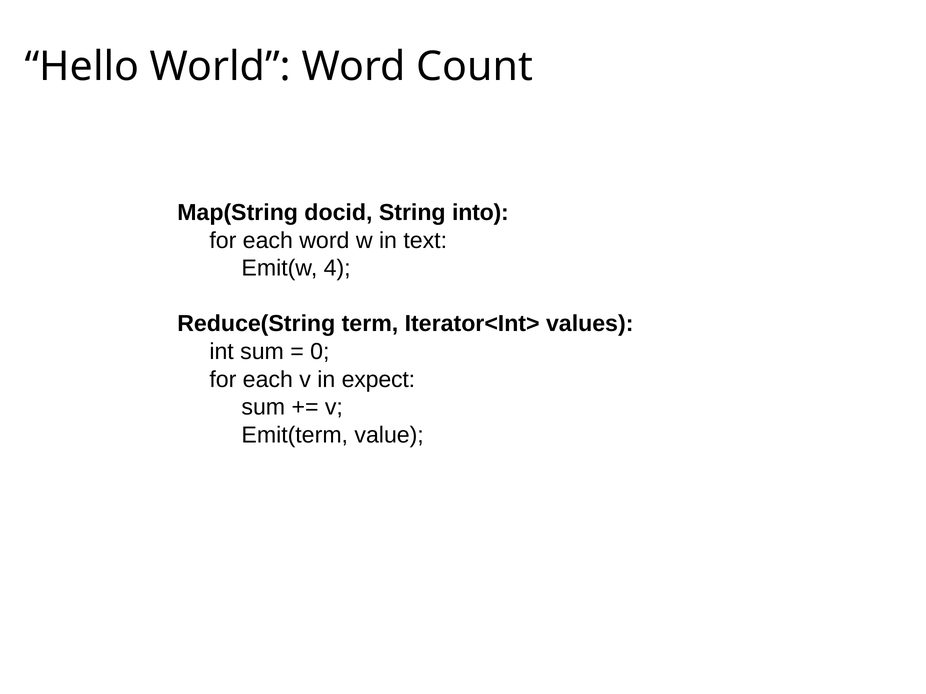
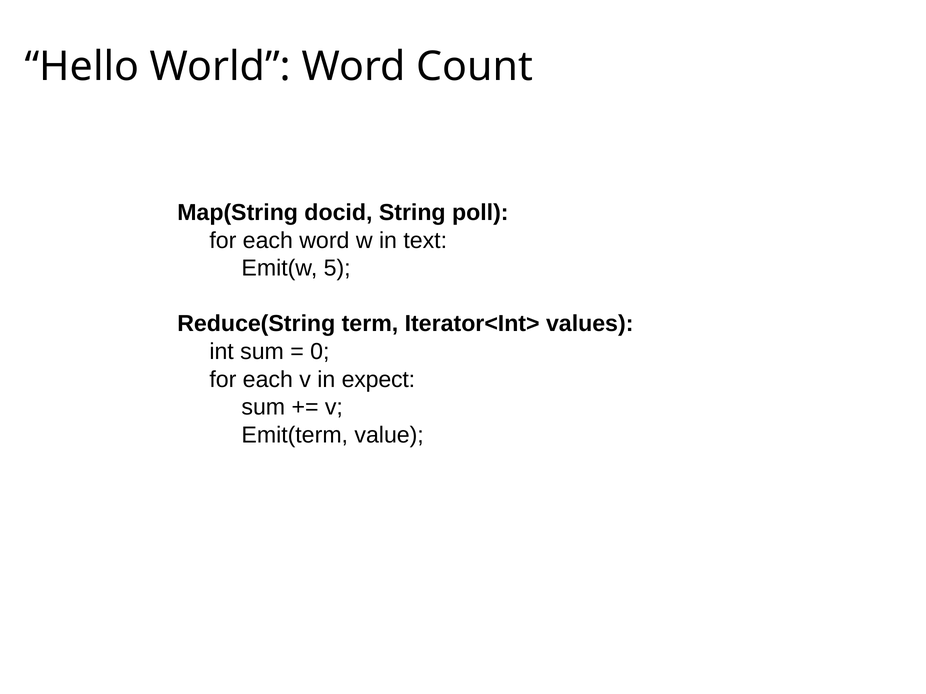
into: into -> poll
4: 4 -> 5
